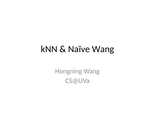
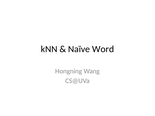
Naïve Wang: Wang -> Word
